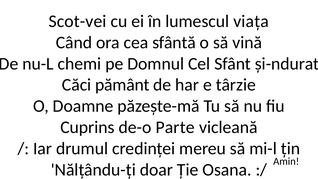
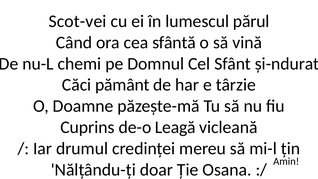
viața: viața -> părul
Parte: Parte -> Leagă
